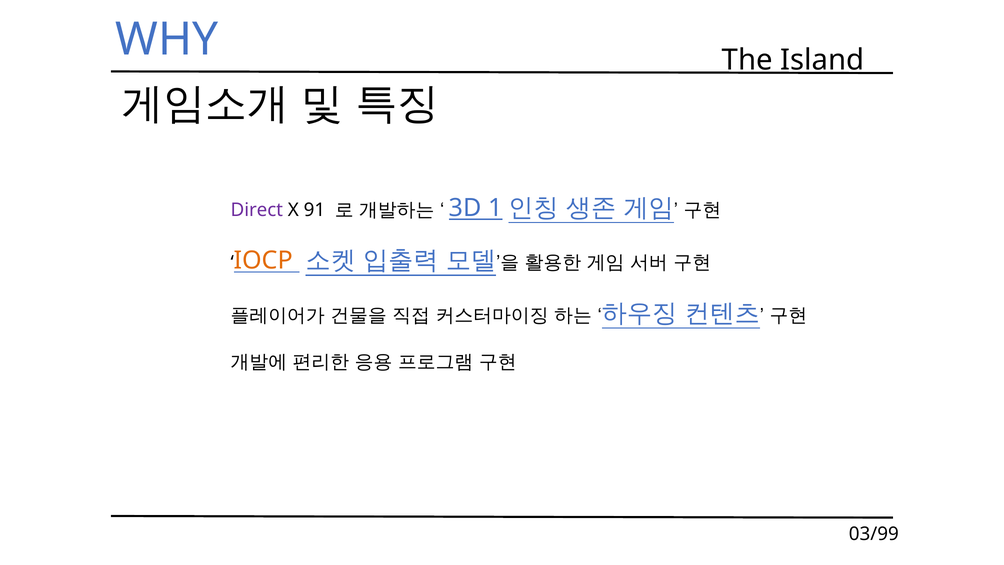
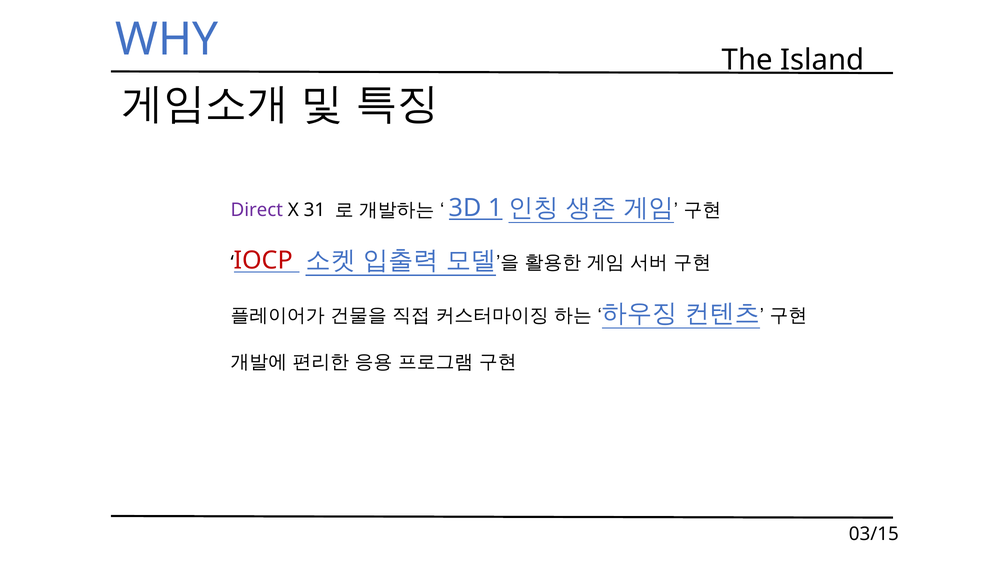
91: 91 -> 31
IOCP colour: orange -> red
03/99: 03/99 -> 03/15
